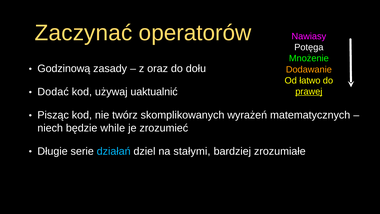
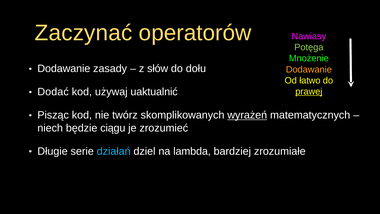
Potęga colour: white -> light green
Godzinową at (64, 69): Godzinową -> Dodawanie
oraz: oraz -> słów
wyrażeń underline: none -> present
while: while -> ciągu
stałymi: stałymi -> lambda
